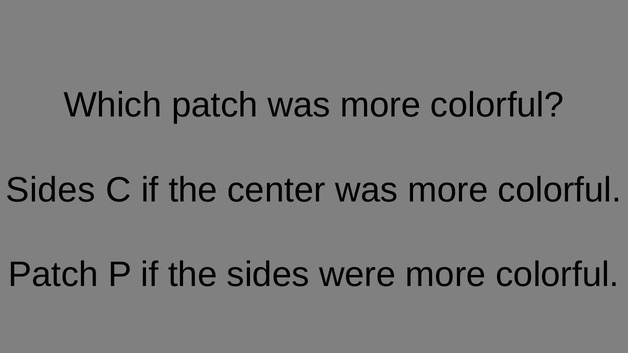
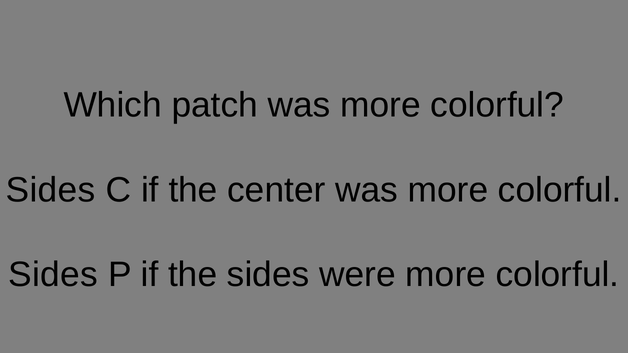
Patch at (53, 275): Patch -> Sides
